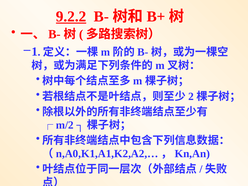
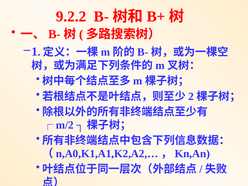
9.2.2 underline: present -> none
